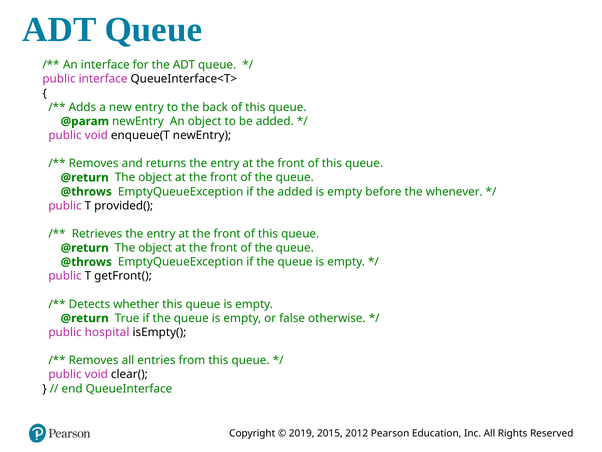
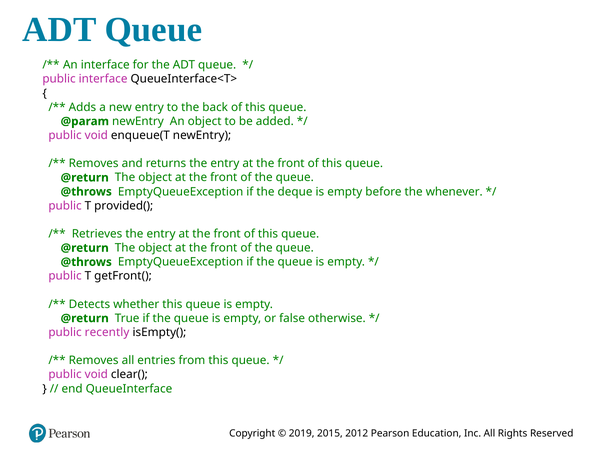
the added: added -> deque
hospital: hospital -> recently
